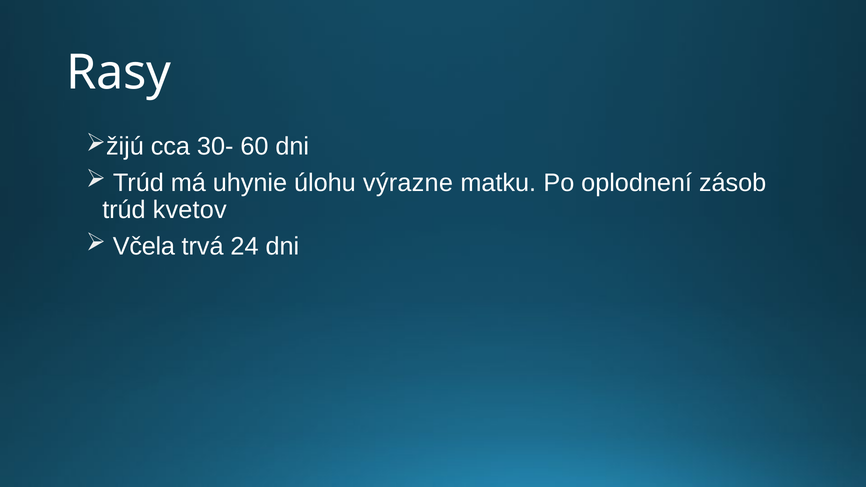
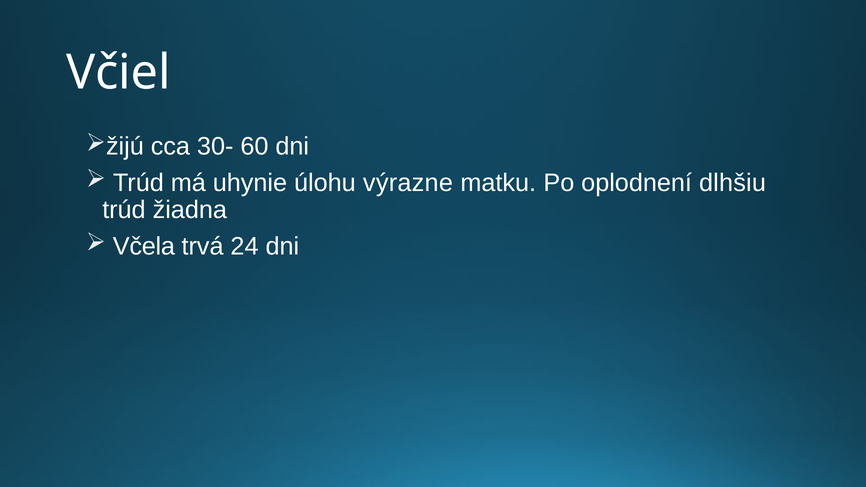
Rasy: Rasy -> Včiel
zásob: zásob -> dlhšiu
kvetov: kvetov -> žiadna
